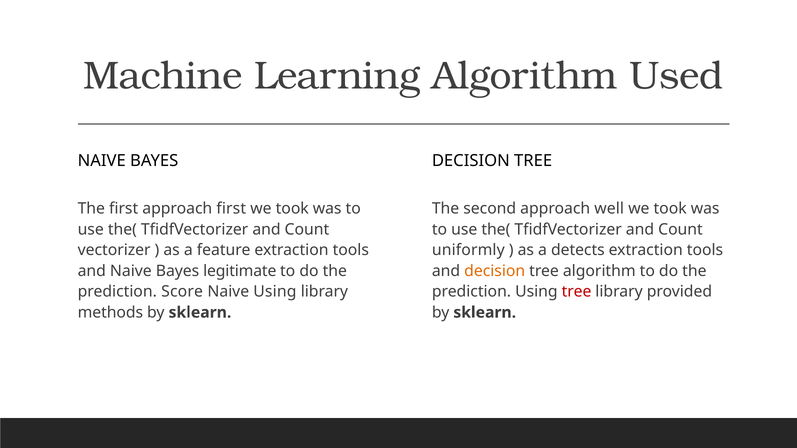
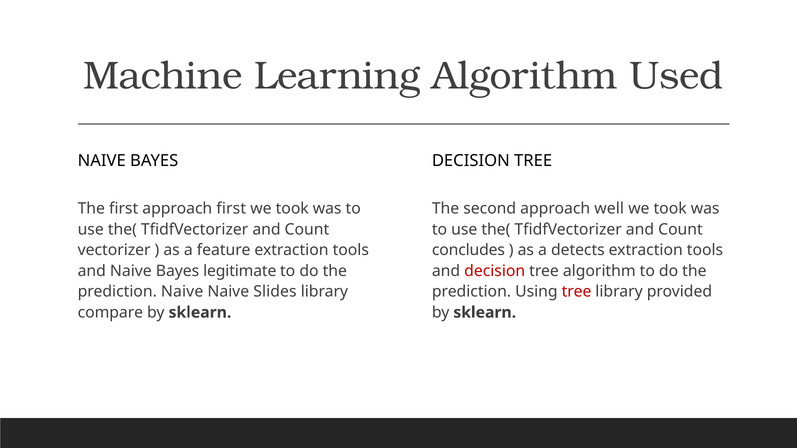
uniformly: uniformly -> concludes
decision at (495, 271) colour: orange -> red
prediction Score: Score -> Naive
Naive Using: Using -> Slides
methods: methods -> compare
